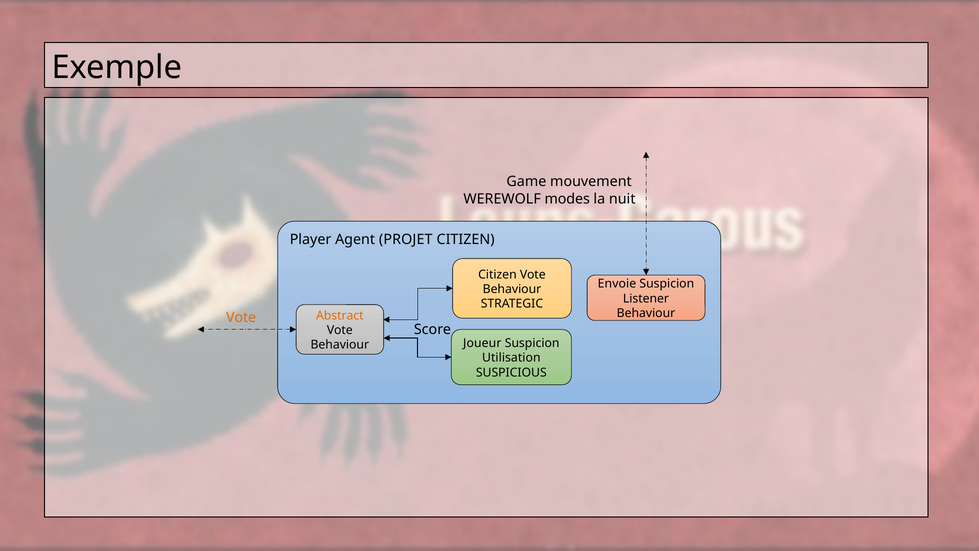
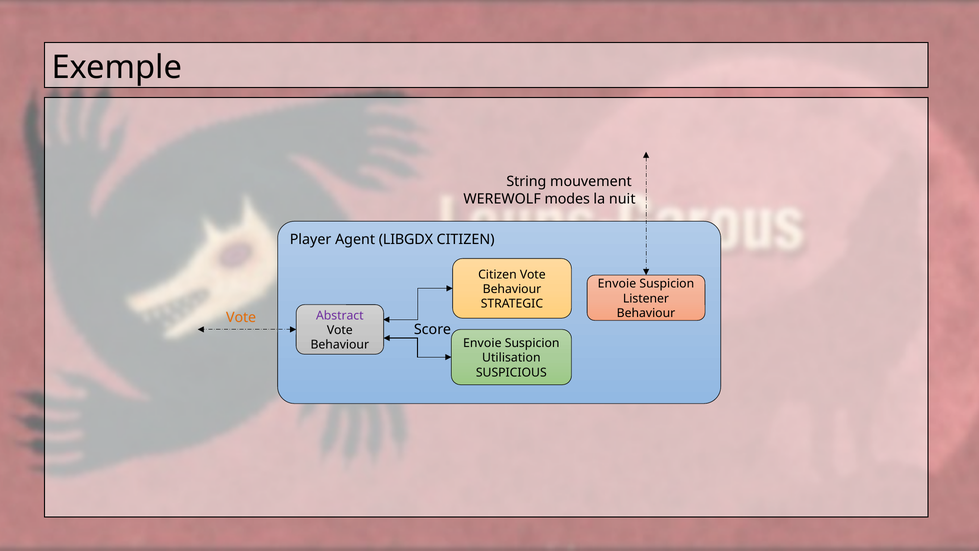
Game: Game -> String
PROJET: PROJET -> LIBGDX
Abstract colour: orange -> purple
Joueur at (482, 343): Joueur -> Envoie
